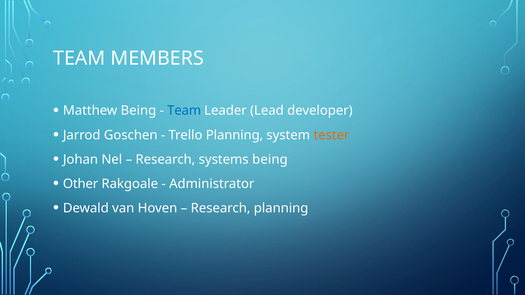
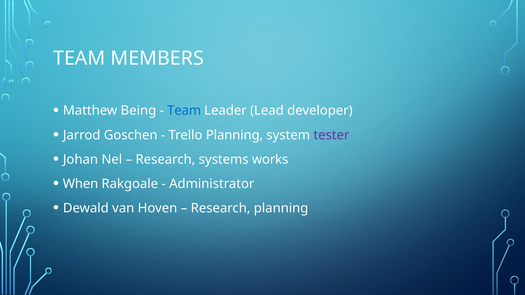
tester colour: orange -> purple
systems being: being -> works
Other: Other -> When
